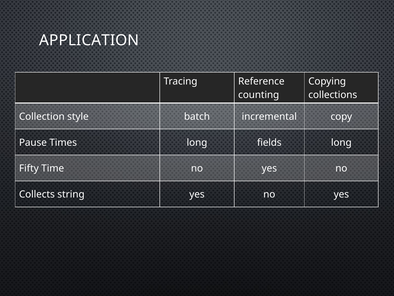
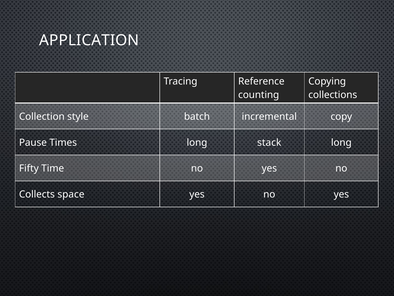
fields: fields -> stack
string: string -> space
